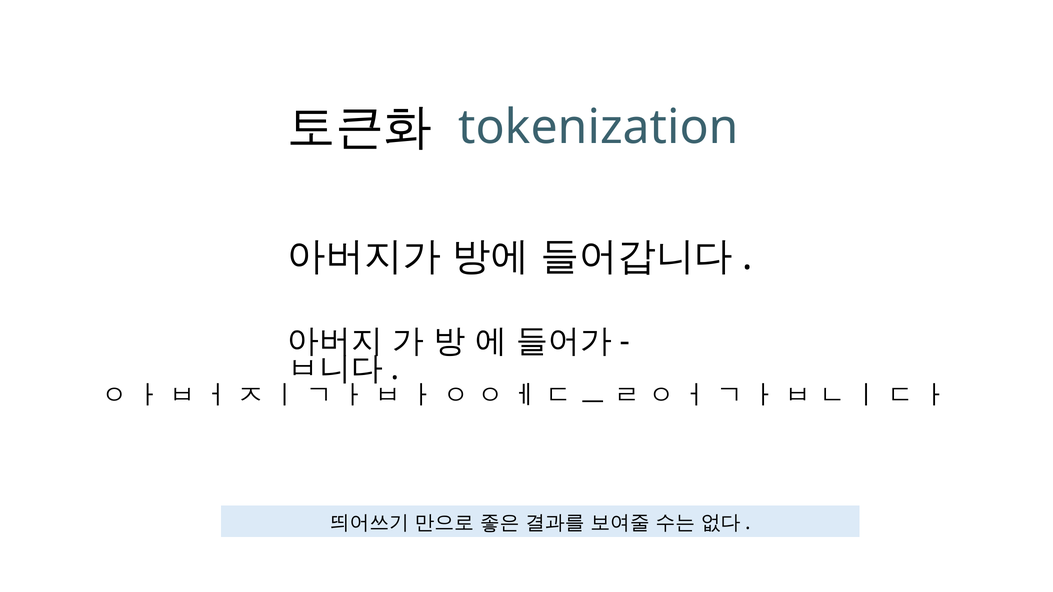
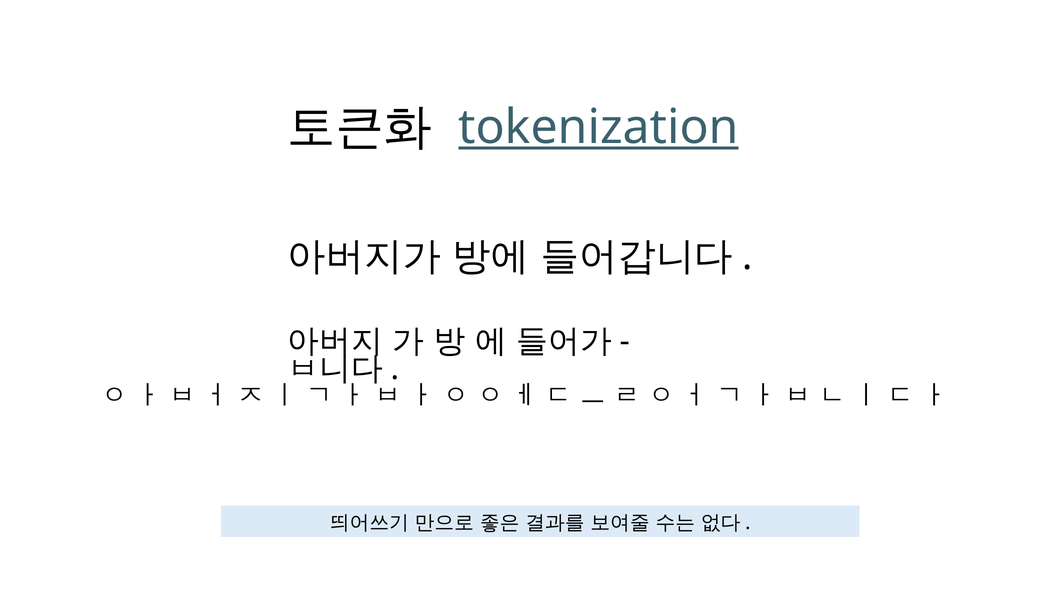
tokenization underline: none -> present
